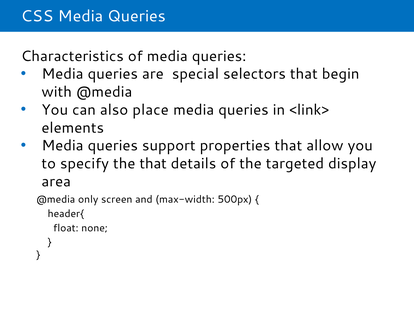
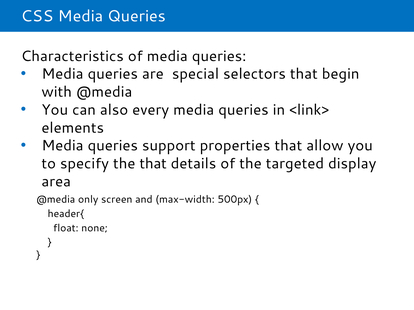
place: place -> every
